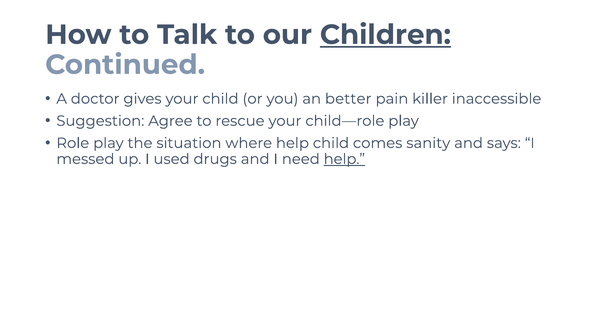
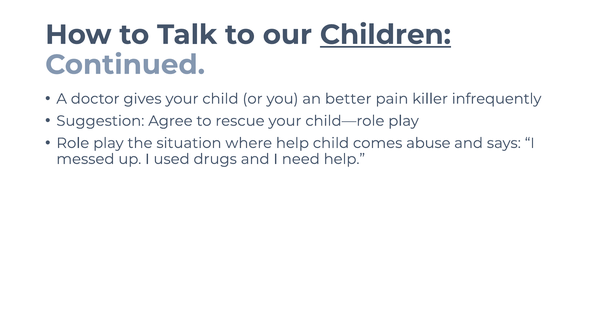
inaccessible: inaccessible -> infrequently
sanity: sanity -> abuse
help at (344, 159) underline: present -> none
